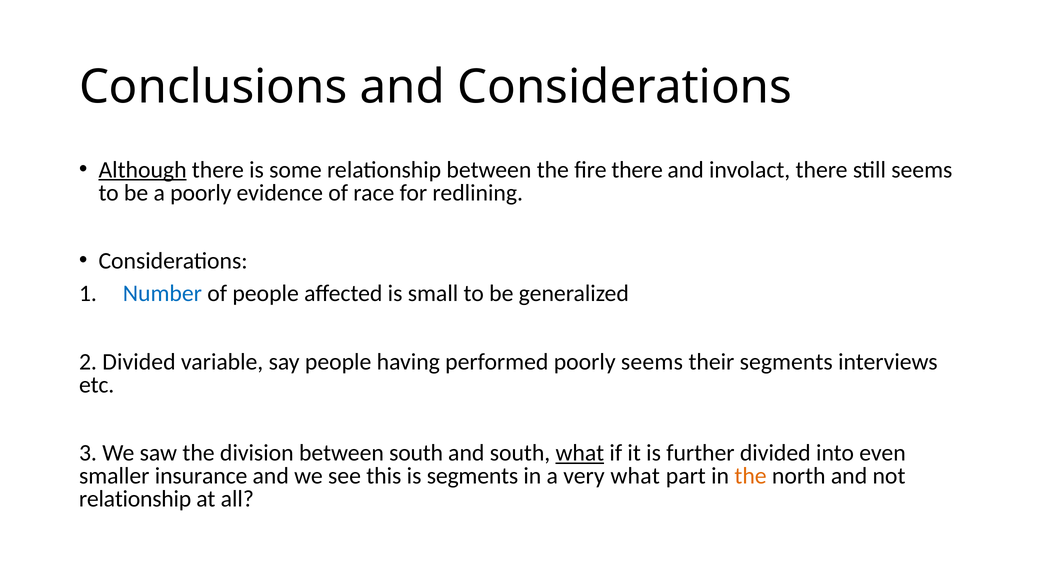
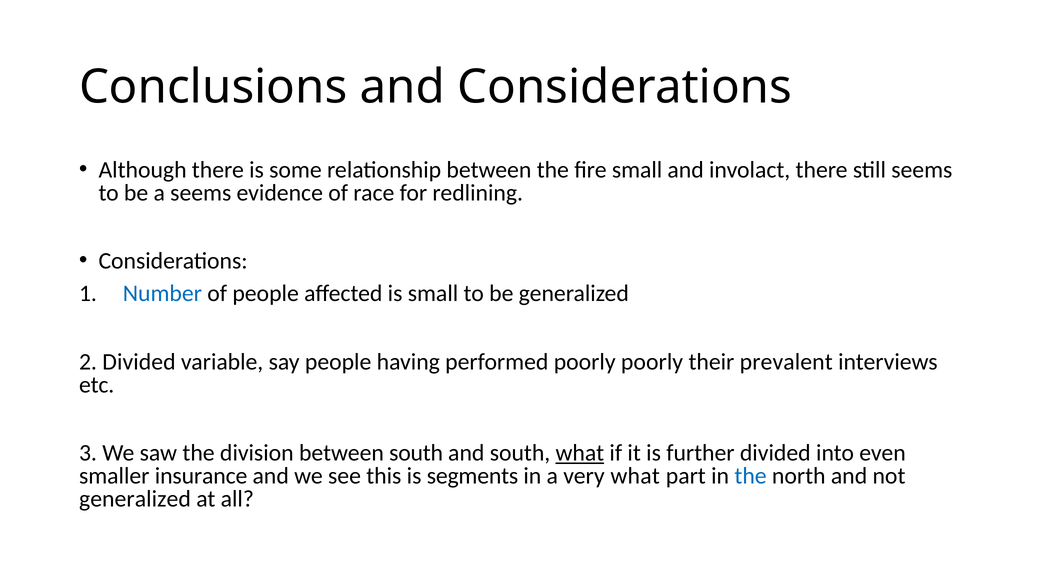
Although underline: present -> none
fire there: there -> small
a poorly: poorly -> seems
poorly seems: seems -> poorly
their segments: segments -> prevalent
the at (751, 476) colour: orange -> blue
relationship at (135, 499): relationship -> generalized
